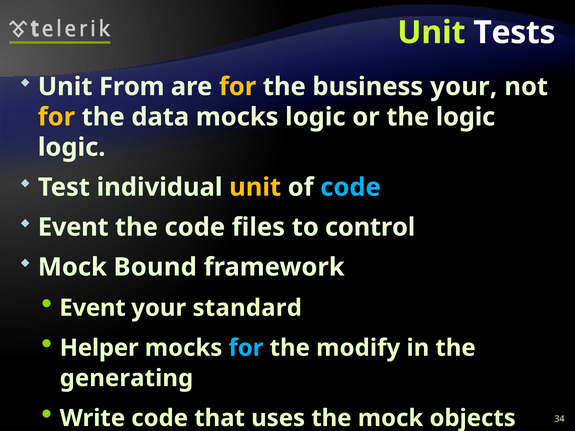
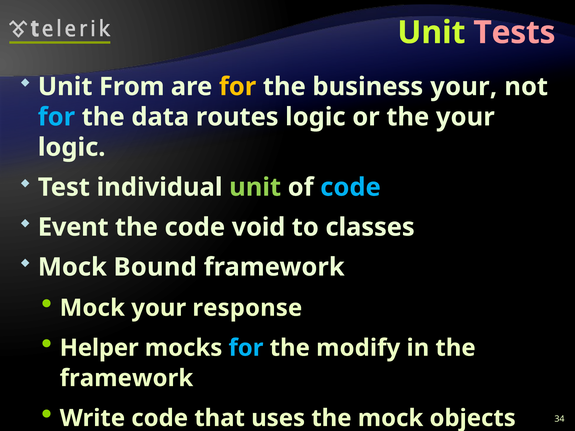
Tests colour: white -> pink
for at (56, 117) colour: yellow -> light blue
data mocks: mocks -> routes
the logic: logic -> your
unit at (255, 187) colour: yellow -> light green
files: files -> void
control: control -> classes
Event at (93, 308): Event -> Mock
standard: standard -> response
generating at (126, 378): generating -> framework
